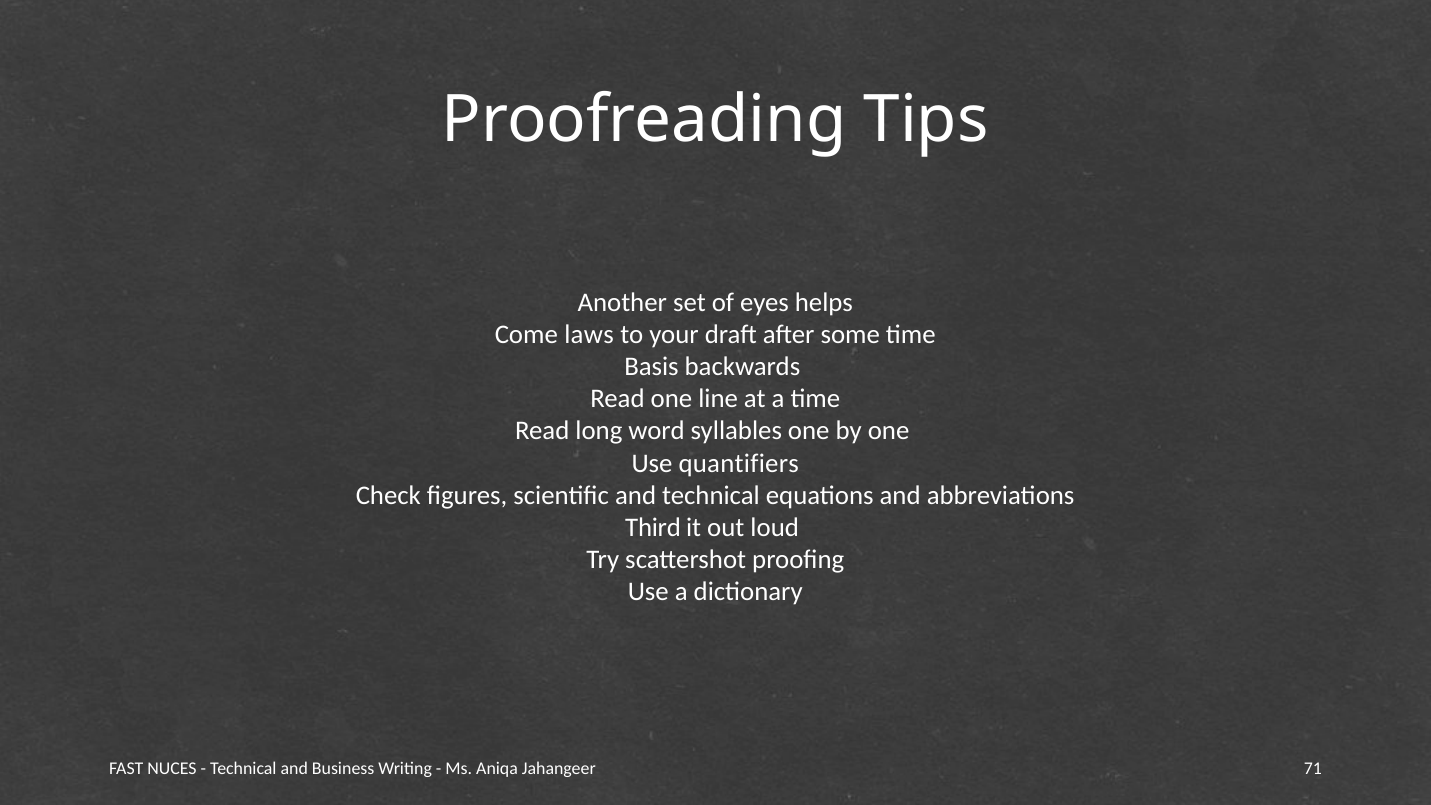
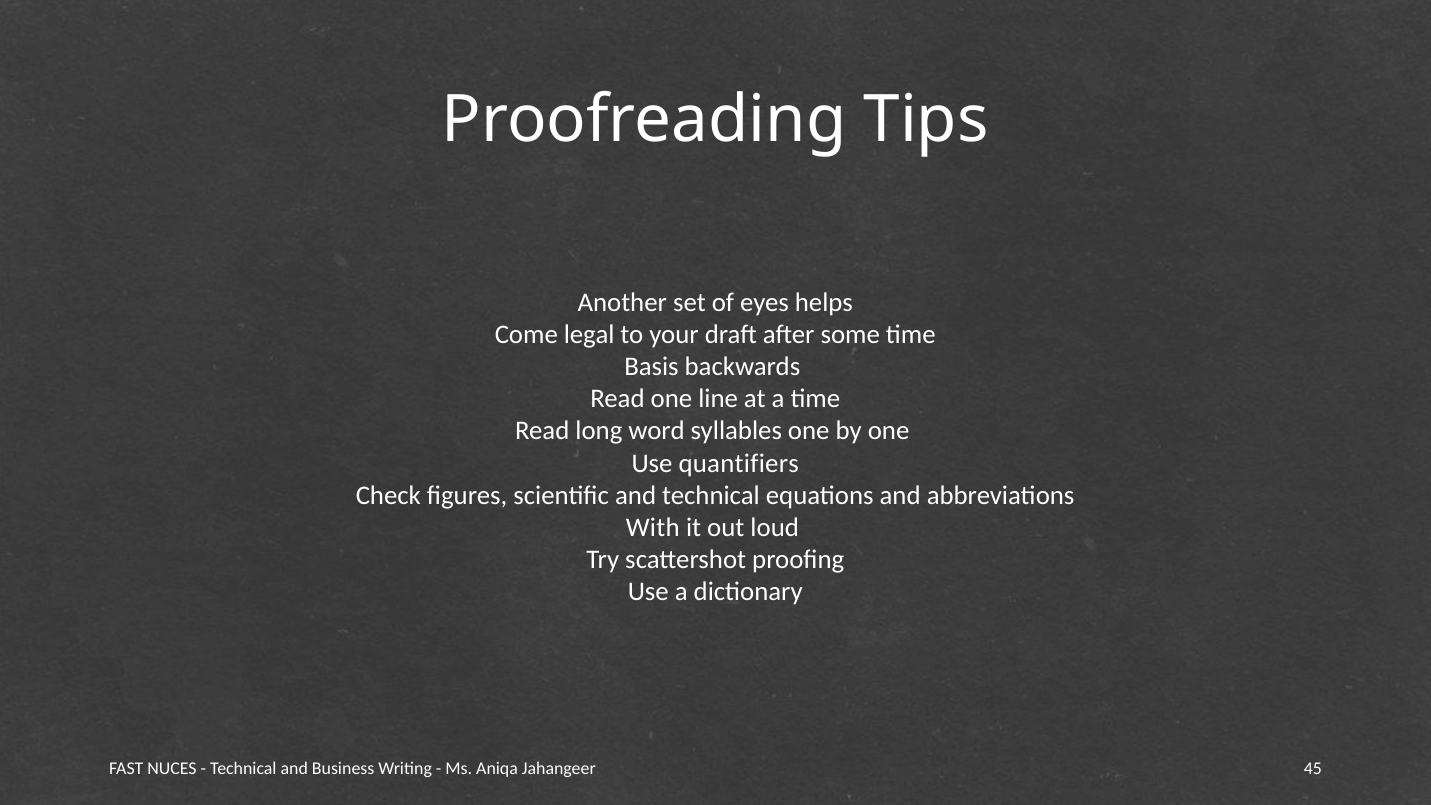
laws: laws -> legal
Third: Third -> With
71: 71 -> 45
